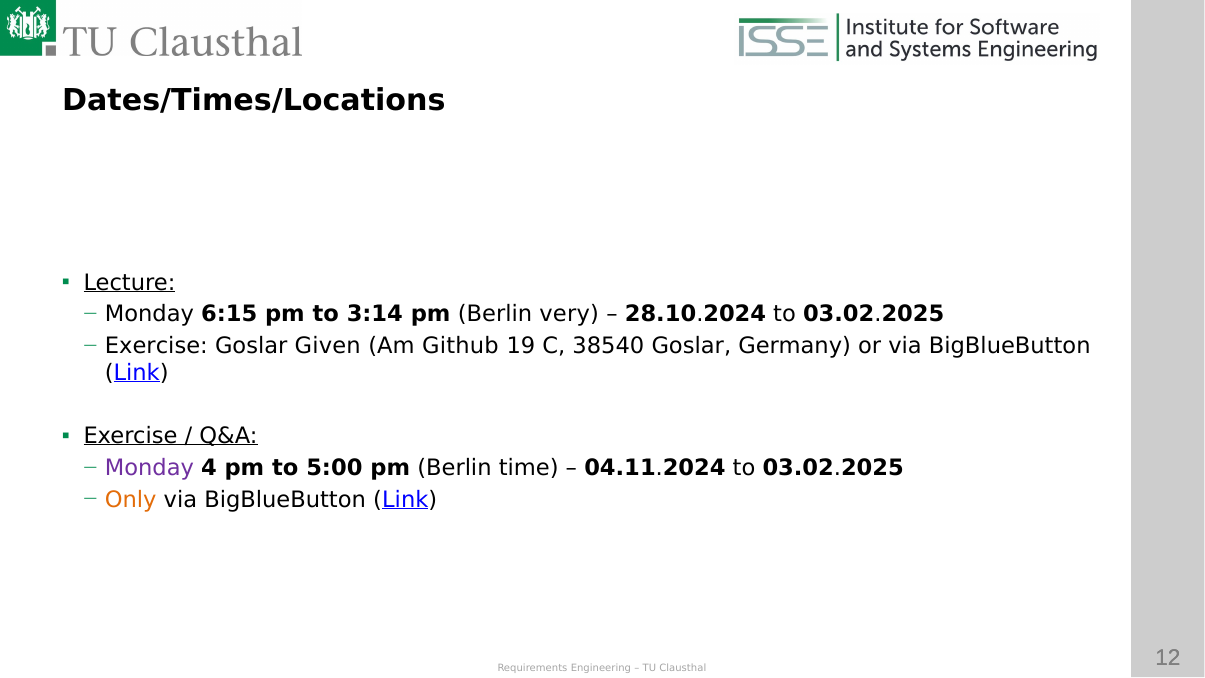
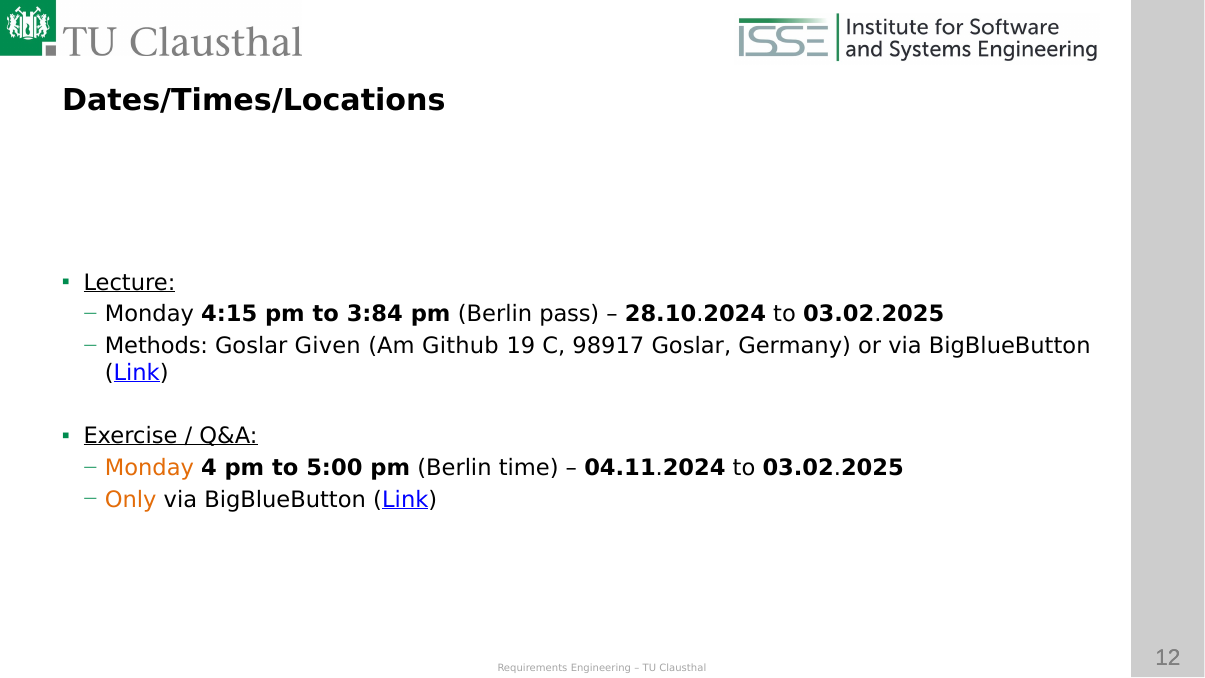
6:15: 6:15 -> 4:15
3:14: 3:14 -> 3:84
very: very -> pass
Exercise at (156, 346): Exercise -> Methods
38540: 38540 -> 98917
Monday at (149, 468) colour: purple -> orange
